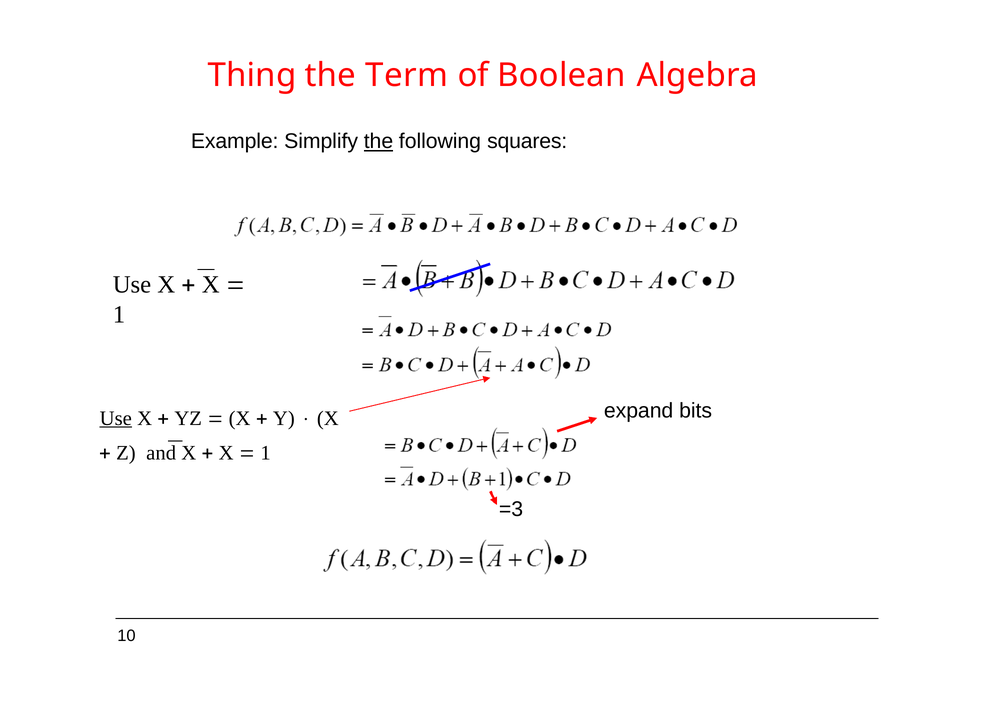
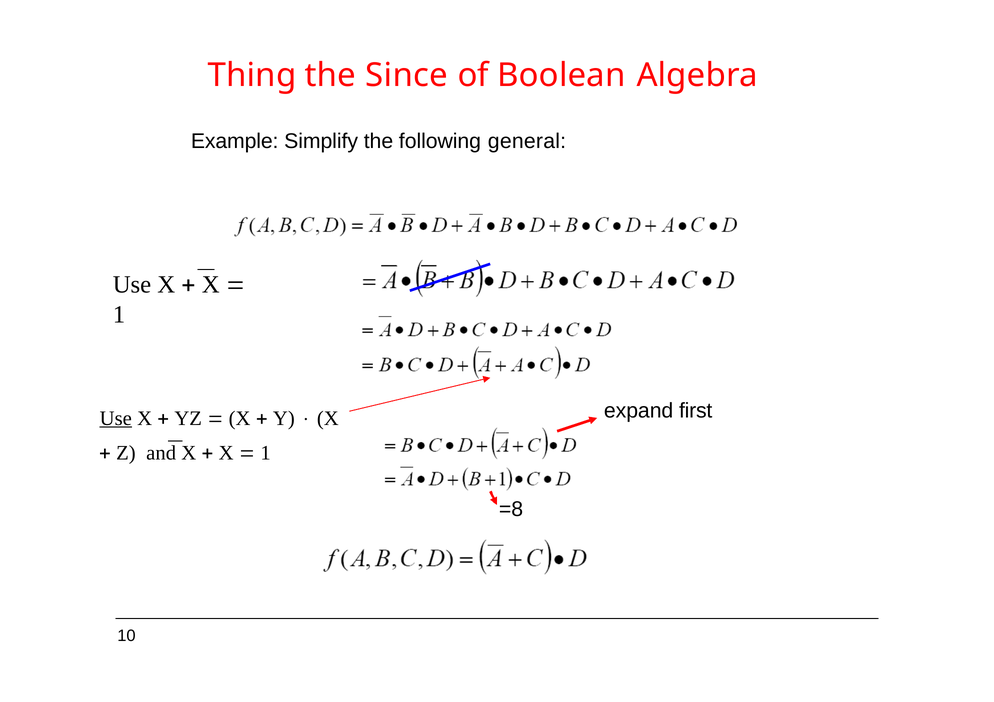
Term: Term -> Since
the at (378, 142) underline: present -> none
squares: squares -> general
bits: bits -> first
=3: =3 -> =8
